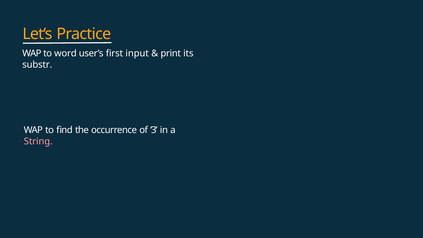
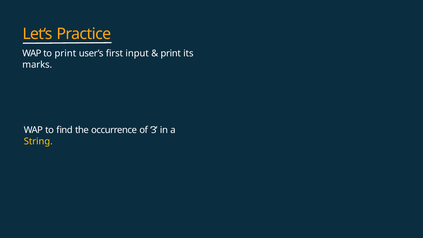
to word: word -> print
substr: substr -> marks
String colour: pink -> yellow
